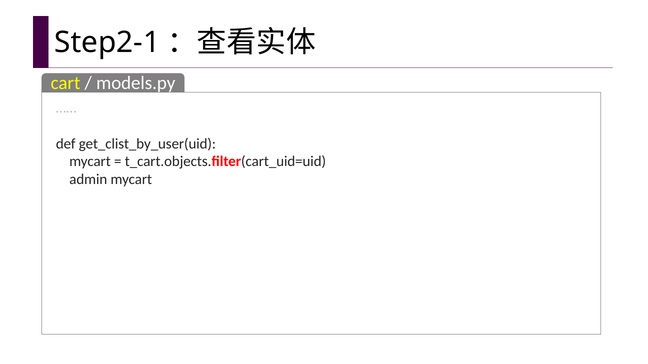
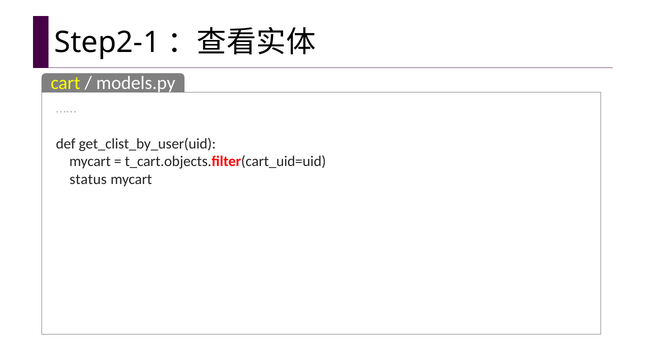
admin: admin -> status
